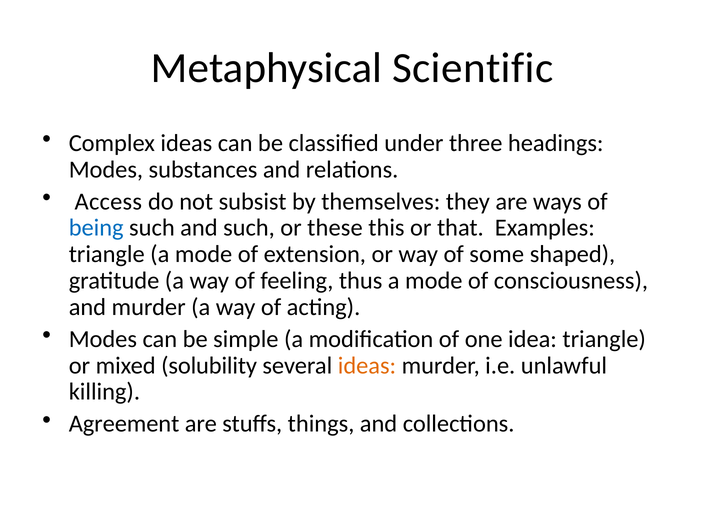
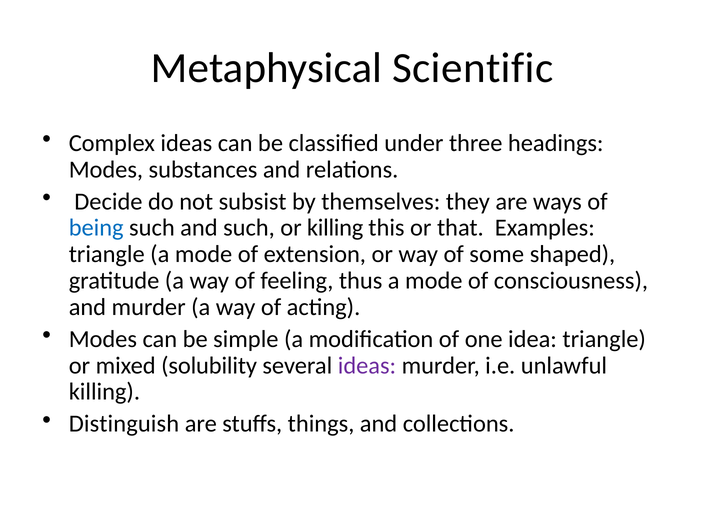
Access: Access -> Decide
or these: these -> killing
ideas at (367, 366) colour: orange -> purple
Agreement: Agreement -> Distinguish
